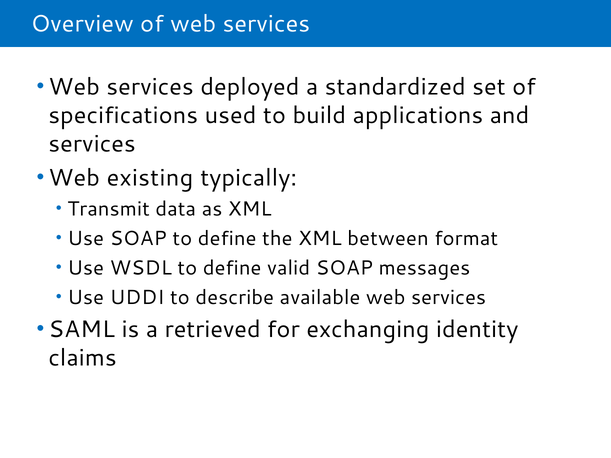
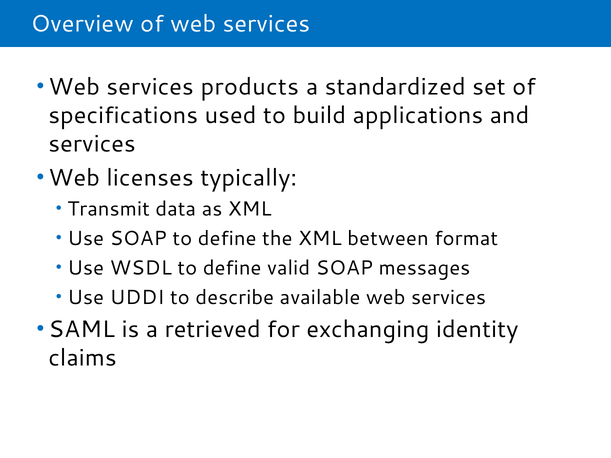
deployed: deployed -> products
existing: existing -> licenses
